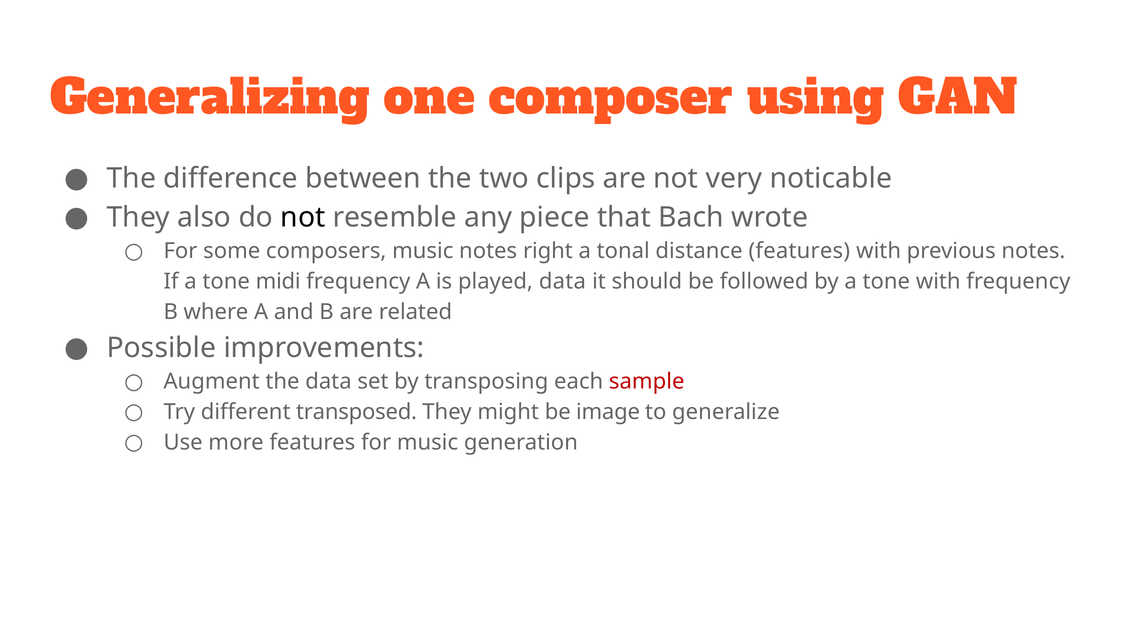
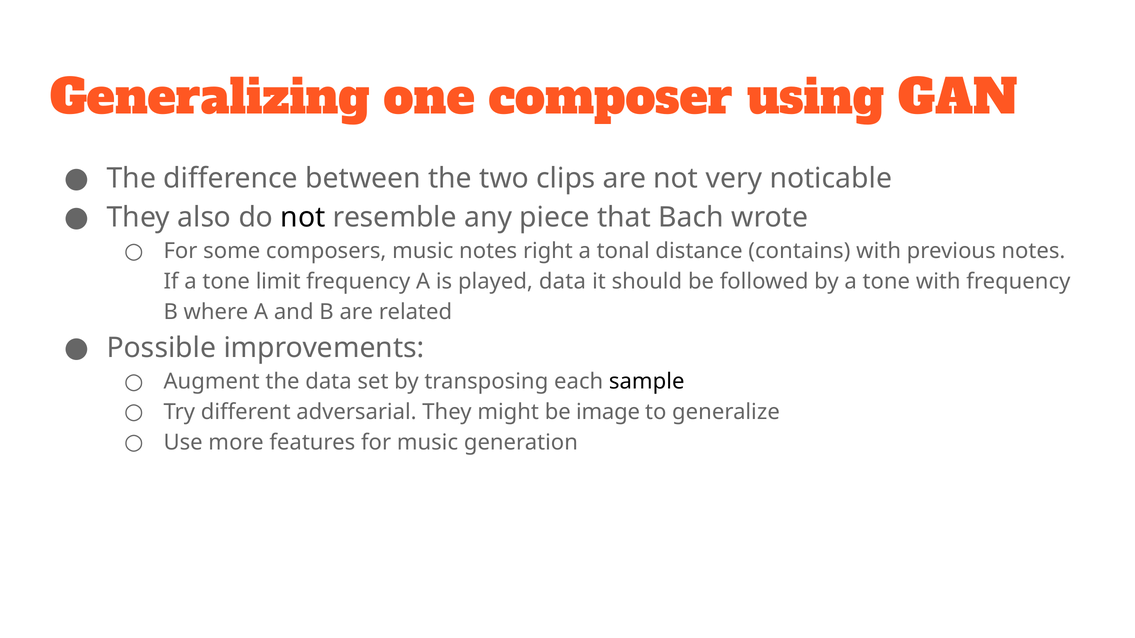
distance features: features -> contains
midi: midi -> limit
sample colour: red -> black
transposed: transposed -> adversarial
